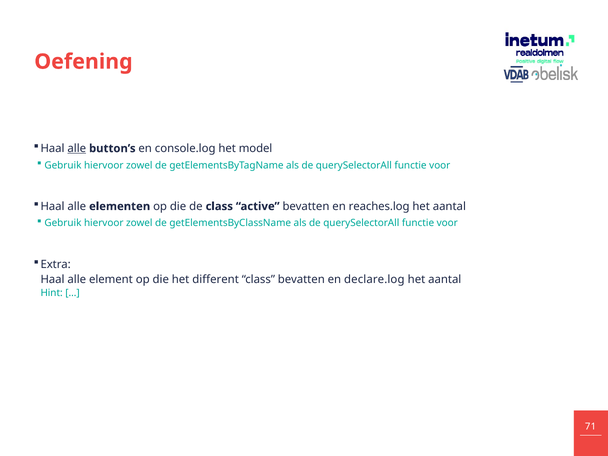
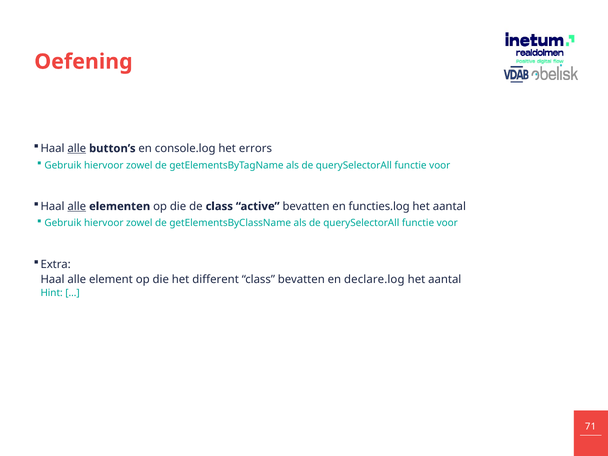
model: model -> errors
alle at (77, 206) underline: none -> present
reaches.log: reaches.log -> functies.log
